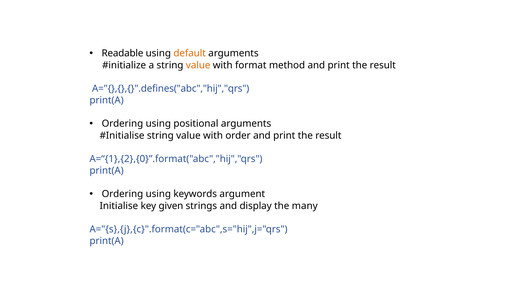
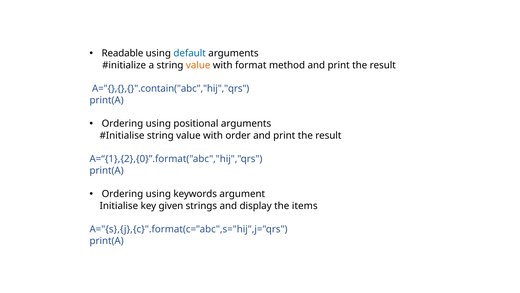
default colour: orange -> blue
A="{},{},{}".defines("abc","hij","qrs: A="{},{},{}".defines("abc","hij","qrs -> A="{},{},{}".contain("abc","hij","qrs
many: many -> items
